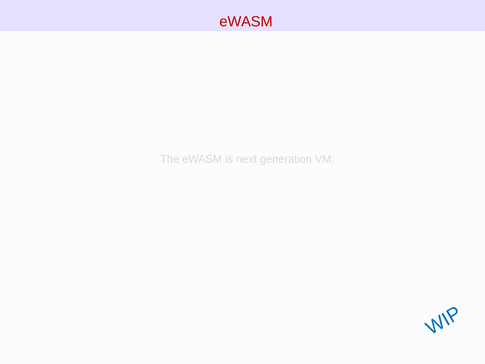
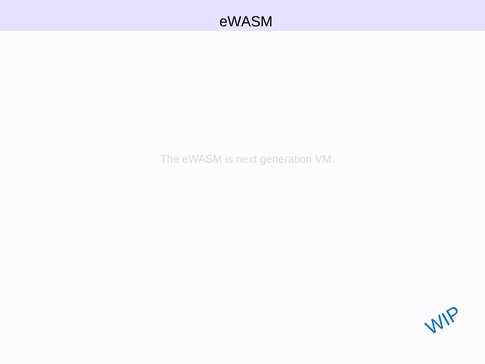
eWASM at (246, 22) colour: red -> black
